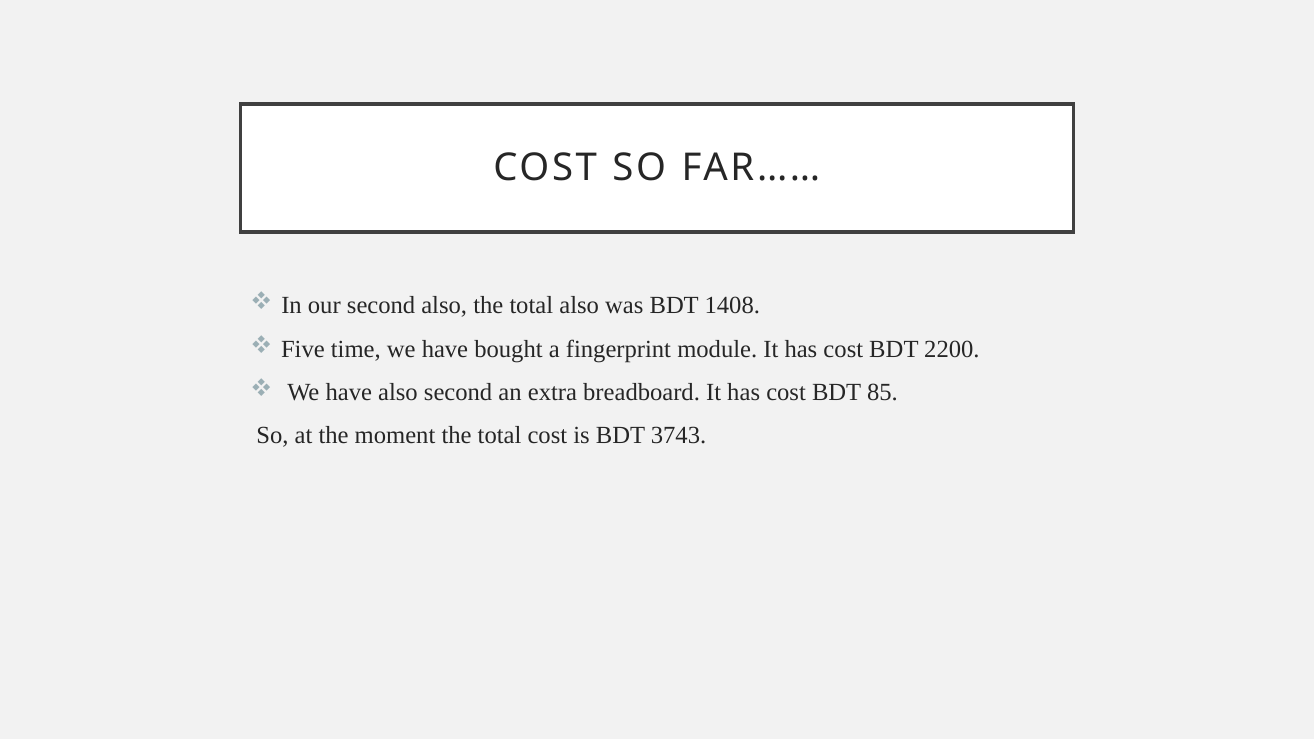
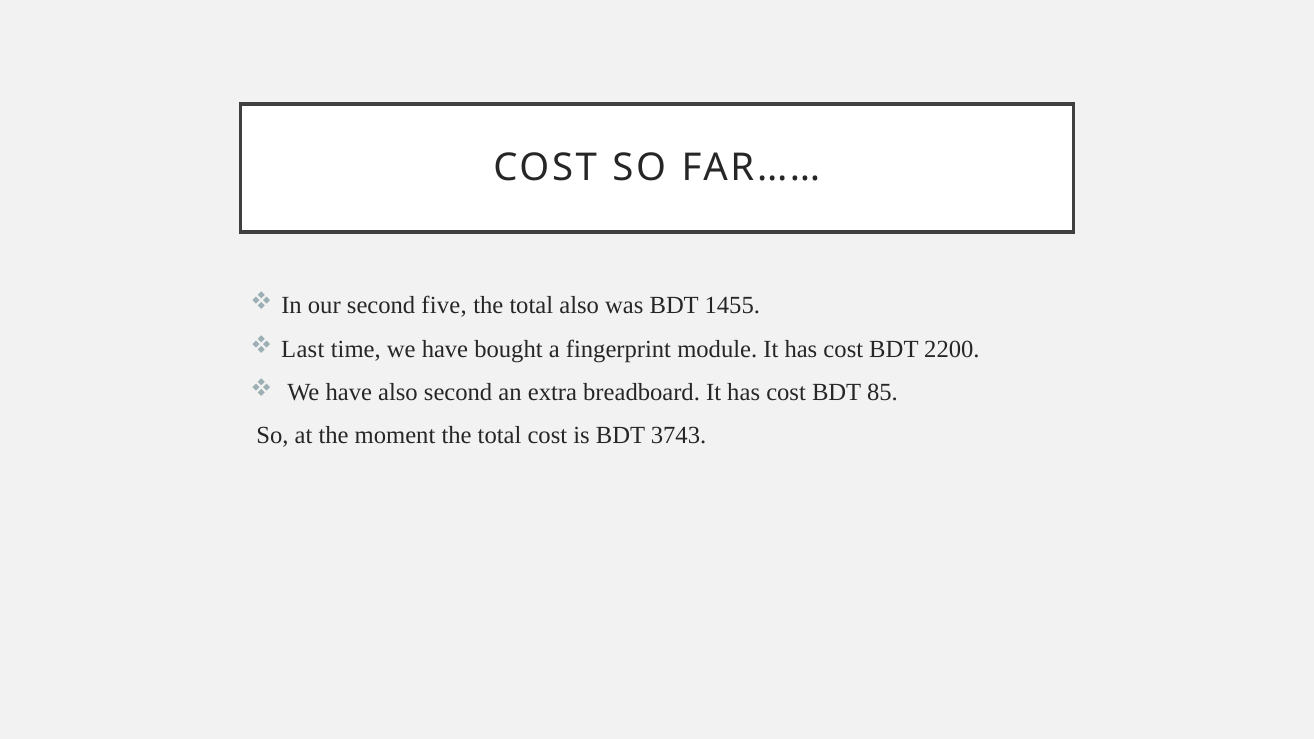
second also: also -> five
1408: 1408 -> 1455
Five: Five -> Last
